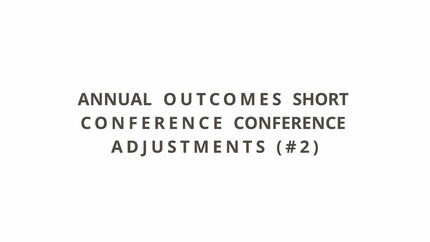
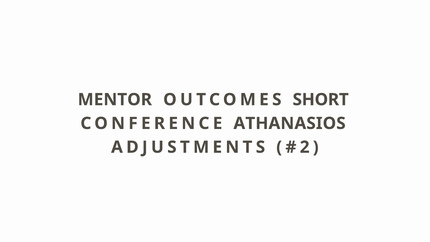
ANNUAL: ANNUAL -> MENTOR
CONFERENCE CONFERENCE: CONFERENCE -> ATHANASIOS
